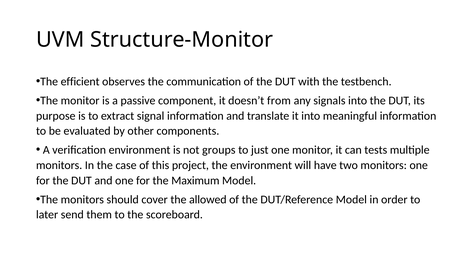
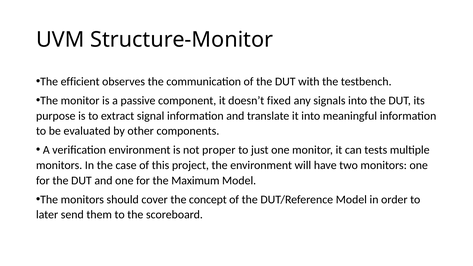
from: from -> fixed
groups: groups -> proper
allowed: allowed -> concept
